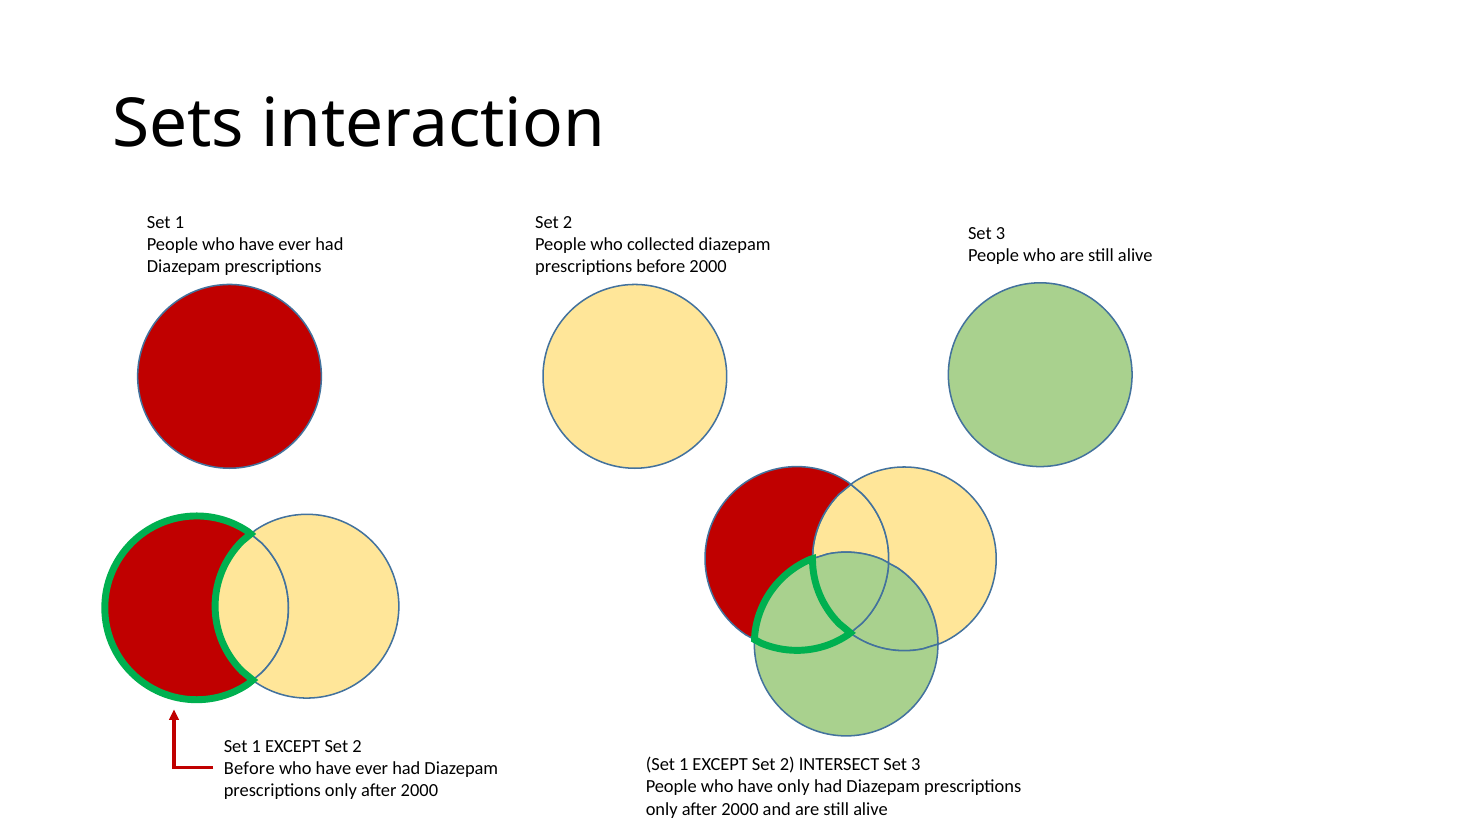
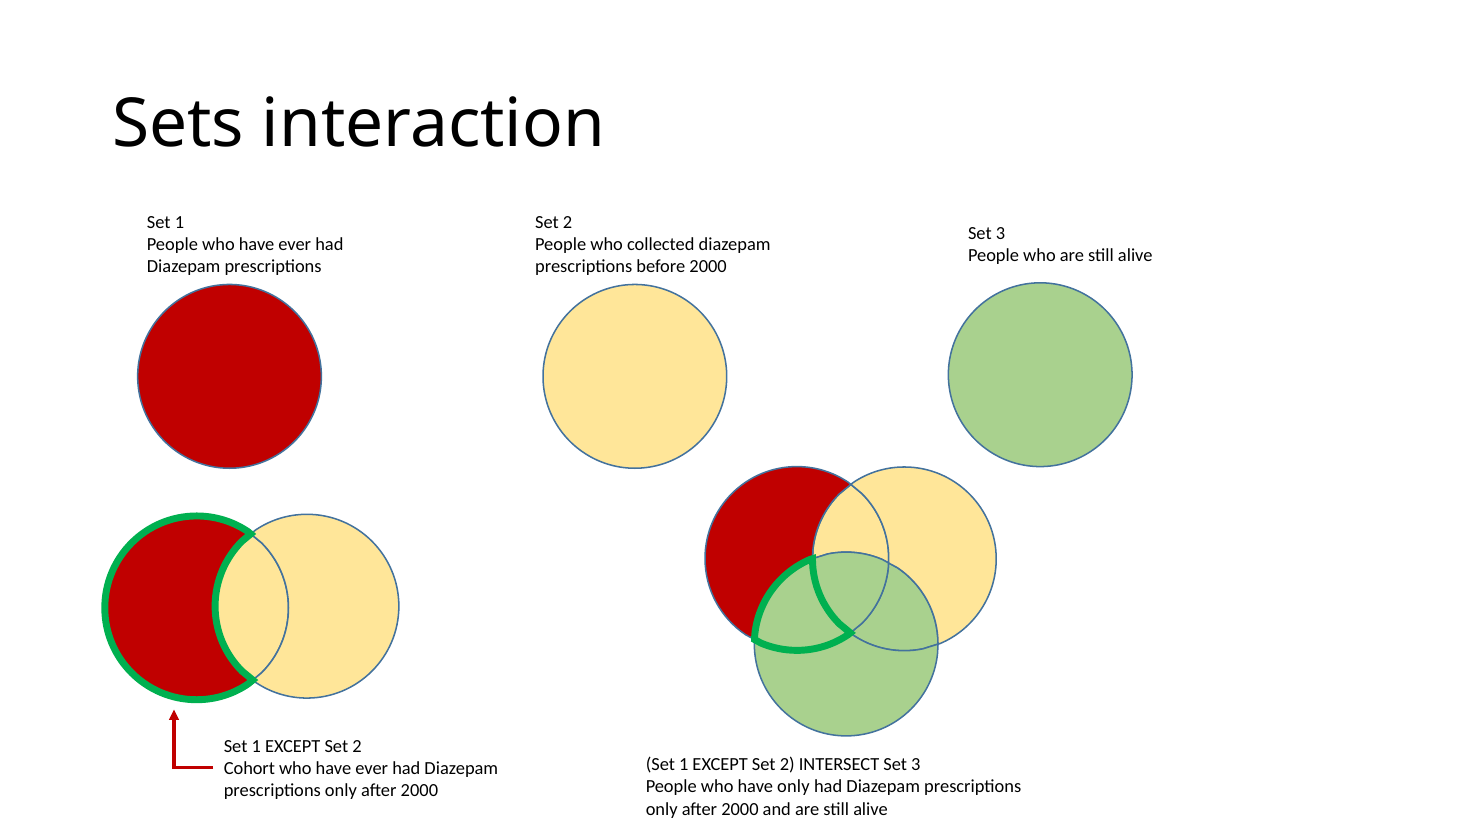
Before at (249, 768): Before -> Cohort
